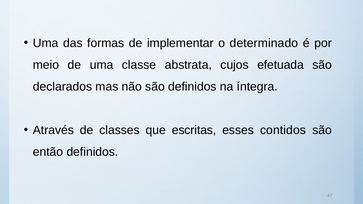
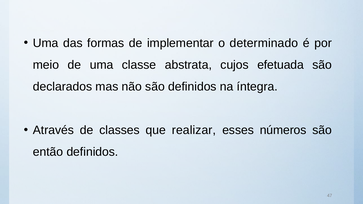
escritas: escritas -> realizar
contidos: contidos -> números
